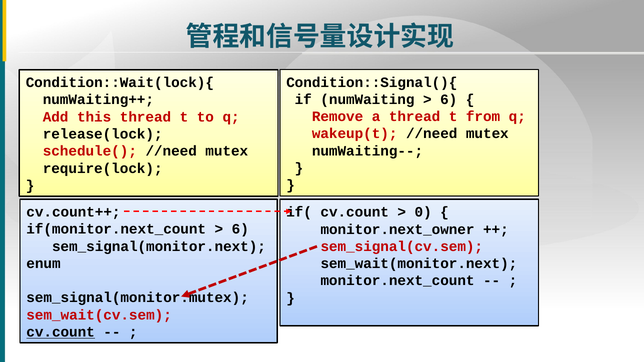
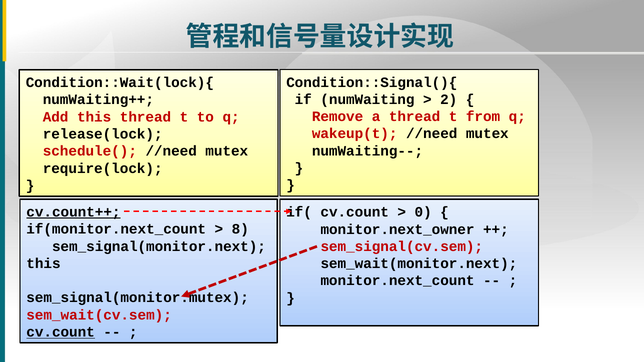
6 at (449, 100): 6 -> 2
cv.count++ underline: none -> present
6 at (240, 229): 6 -> 8
enum at (43, 264): enum -> this
